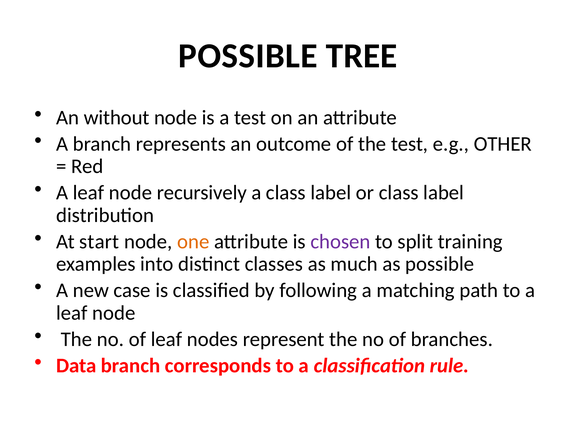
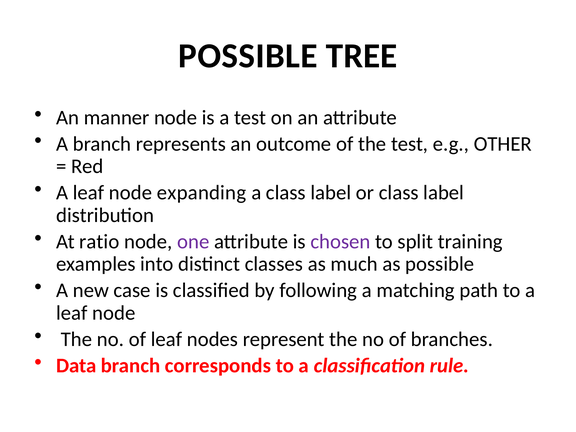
without: without -> manner
recursively: recursively -> expanding
start: start -> ratio
one colour: orange -> purple
